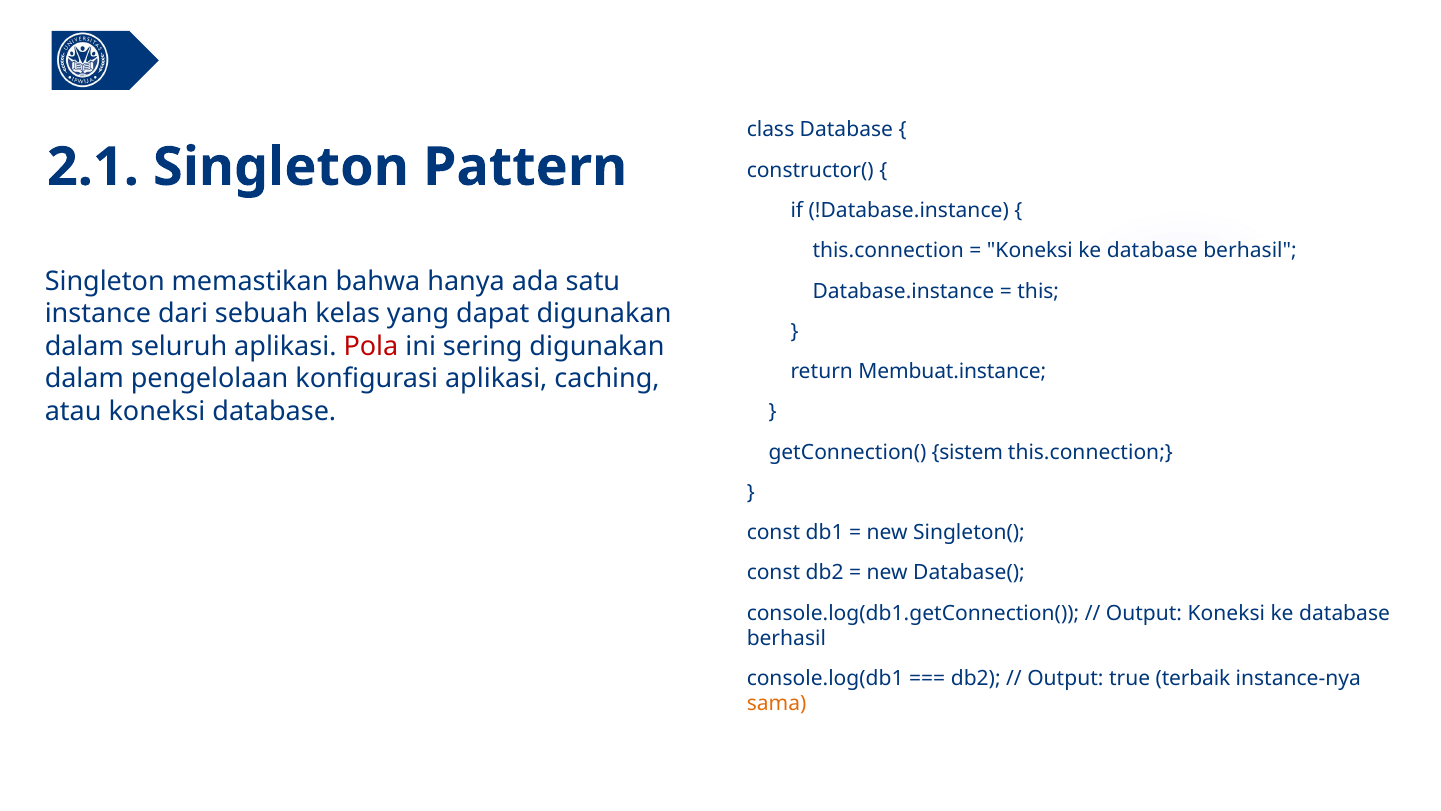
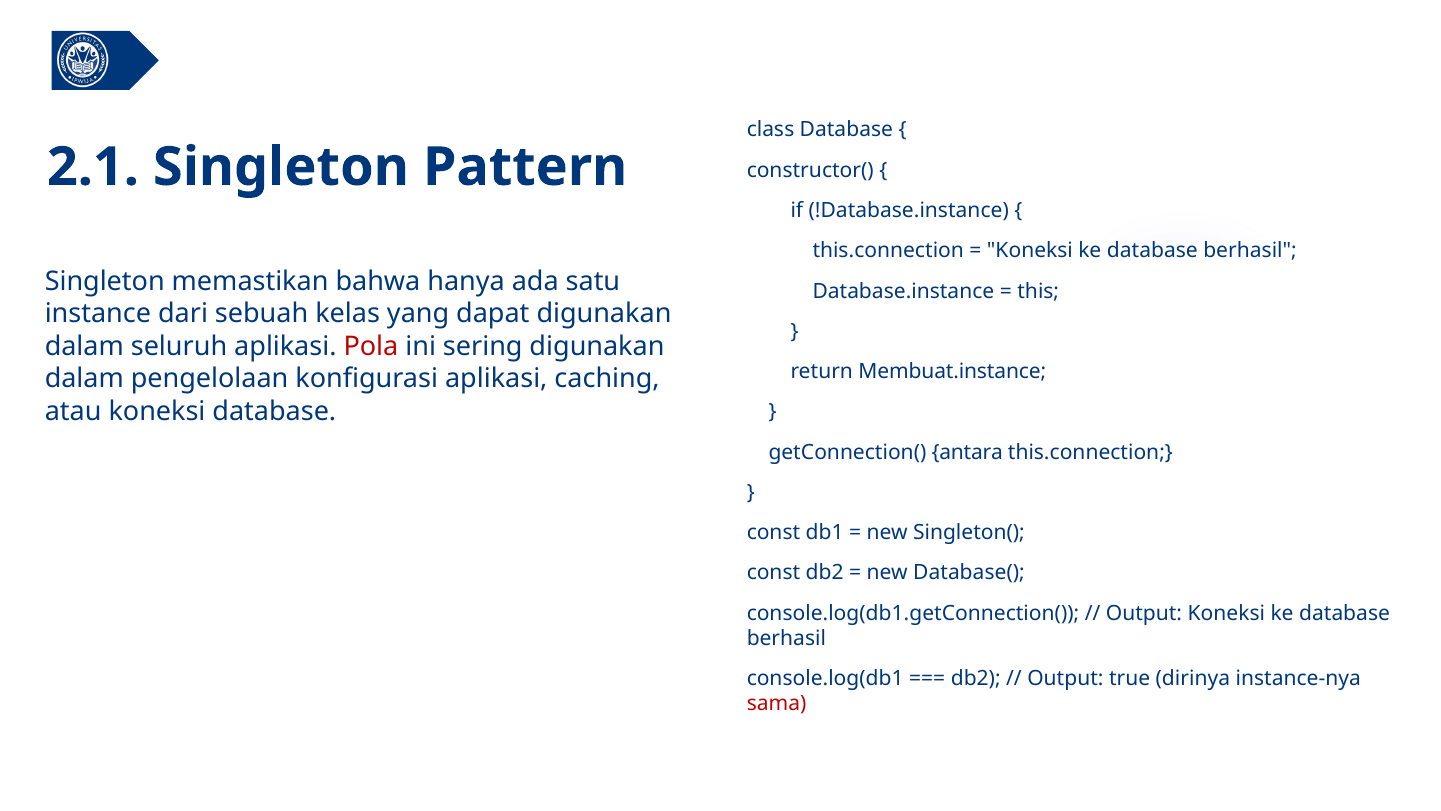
sistem: sistem -> antara
terbaik: terbaik -> dirinya
sama colour: orange -> red
